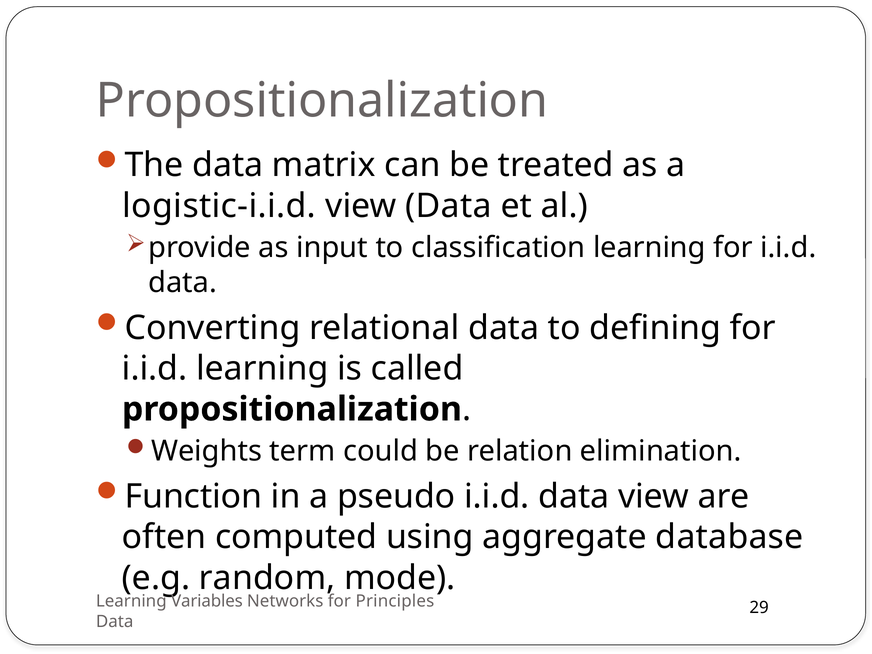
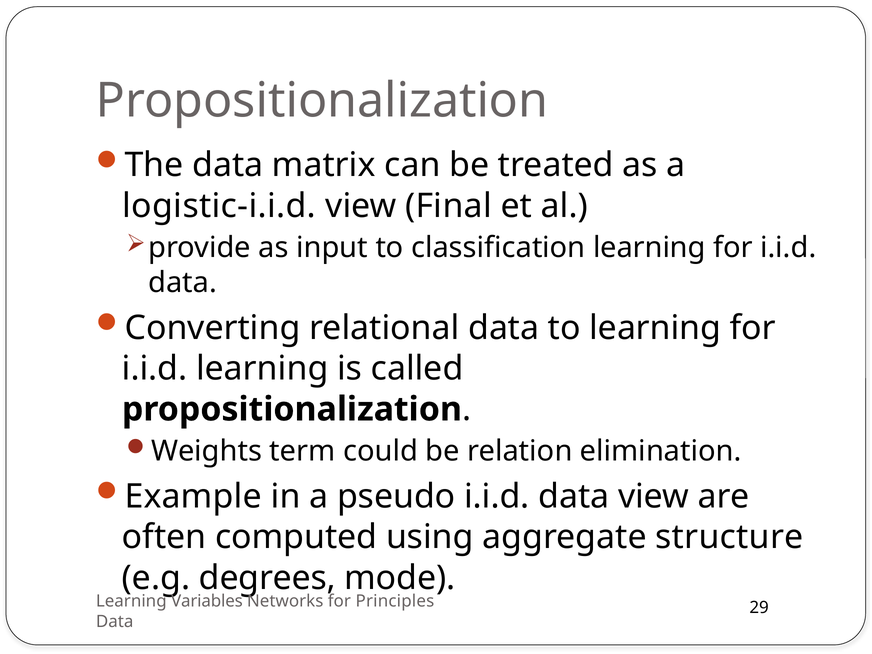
view Data: Data -> Final
to defining: defining -> learning
Function: Function -> Example
database: database -> structure
random: random -> degrees
